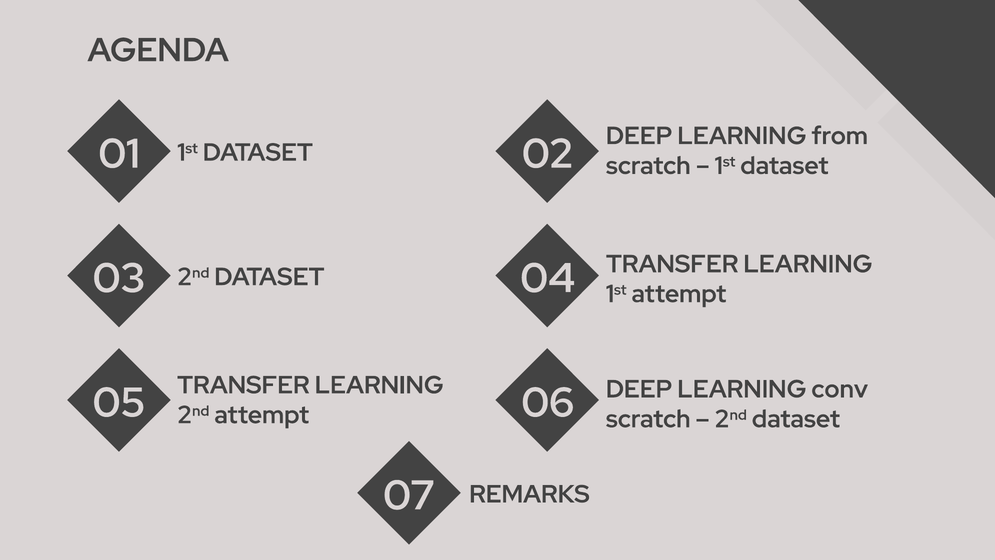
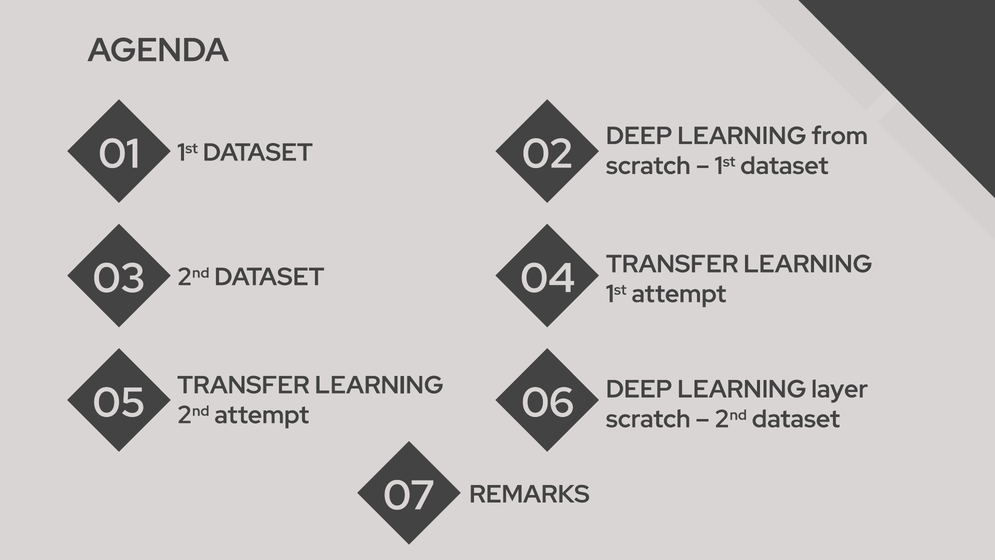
conv: conv -> layer
